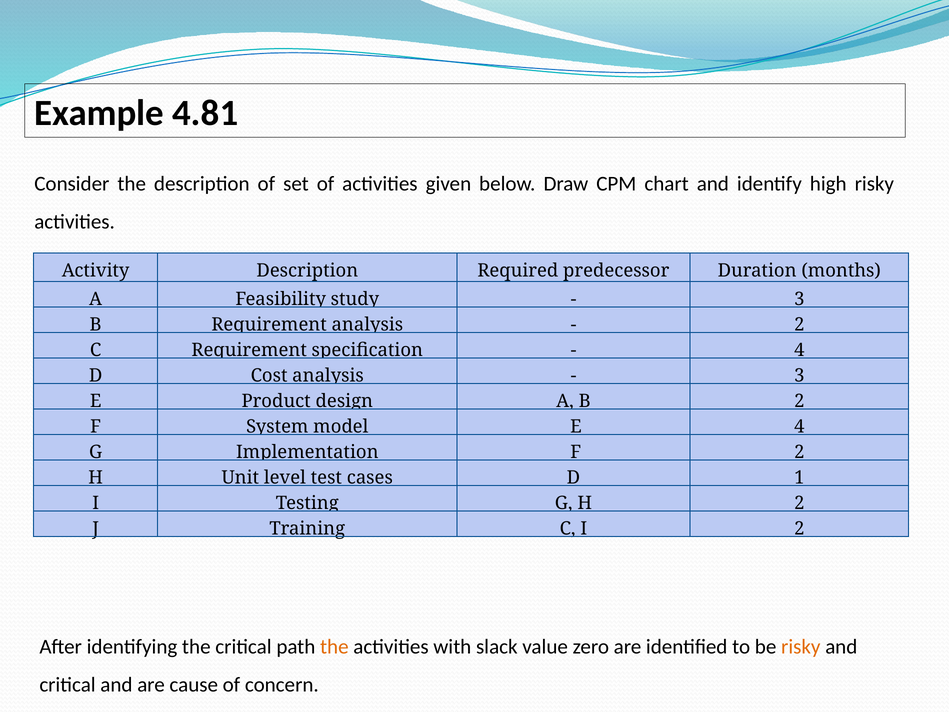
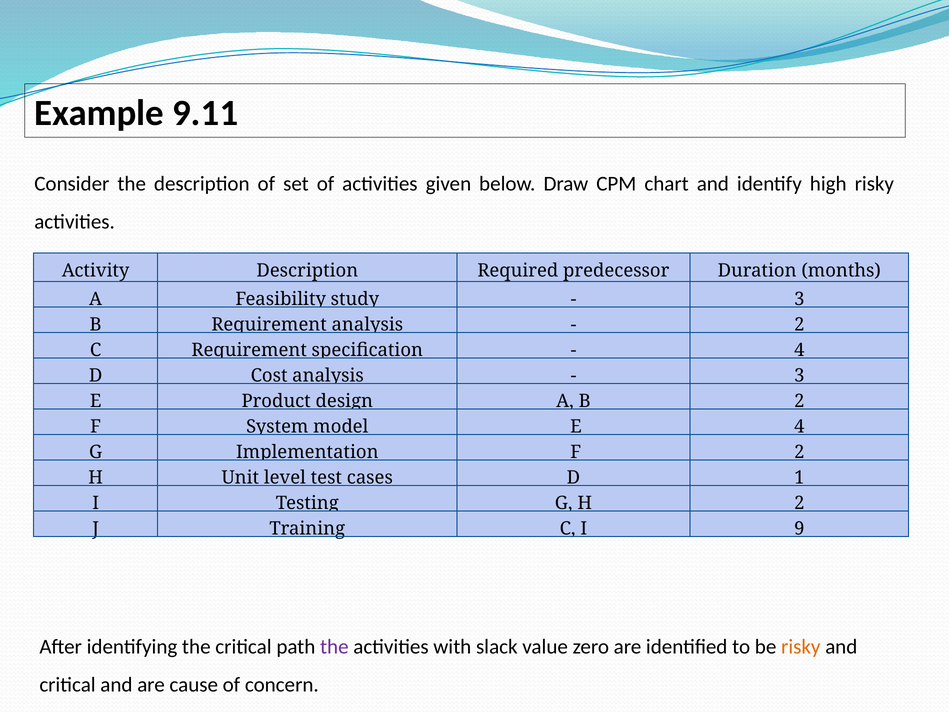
4.81: 4.81 -> 9.11
I 2: 2 -> 9
the at (334, 647) colour: orange -> purple
